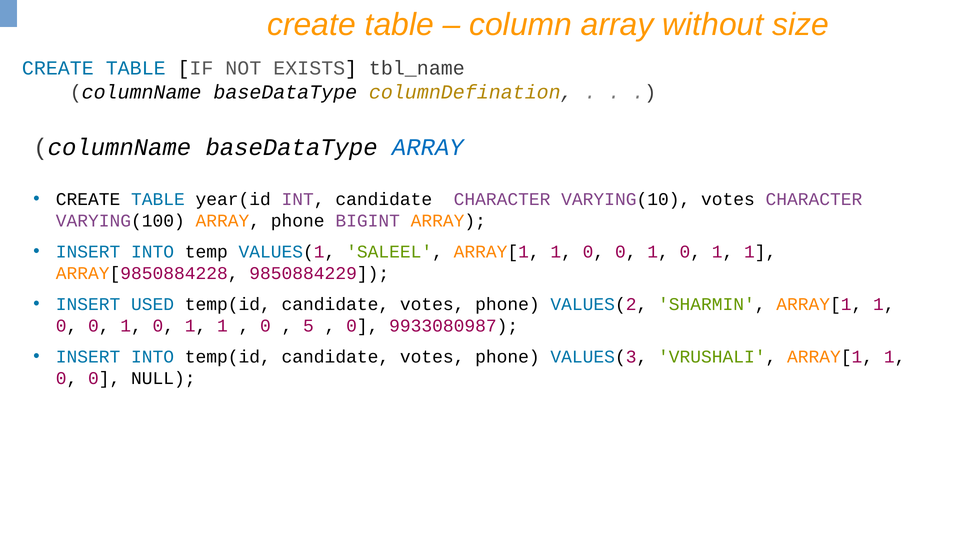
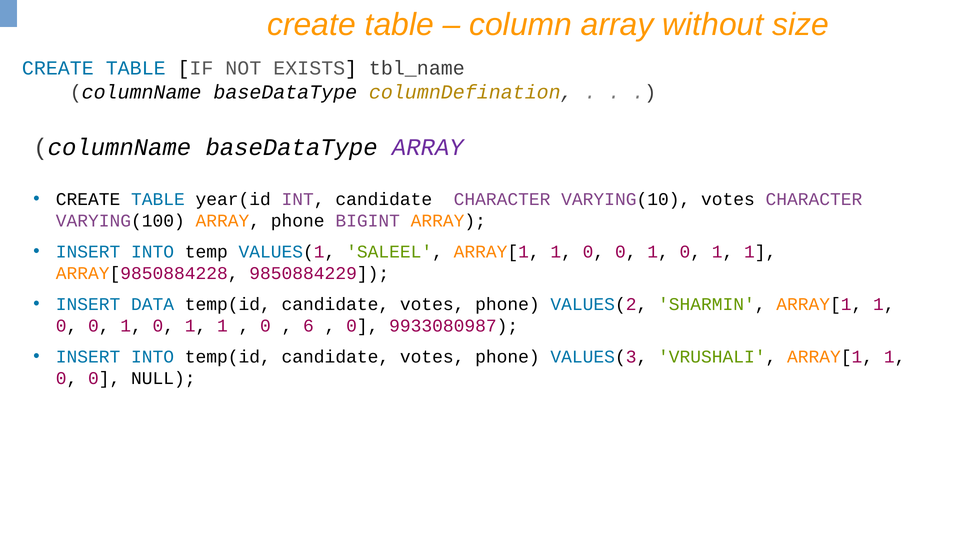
ARRAY at (428, 147) colour: blue -> purple
USED: USED -> DATA
5: 5 -> 6
